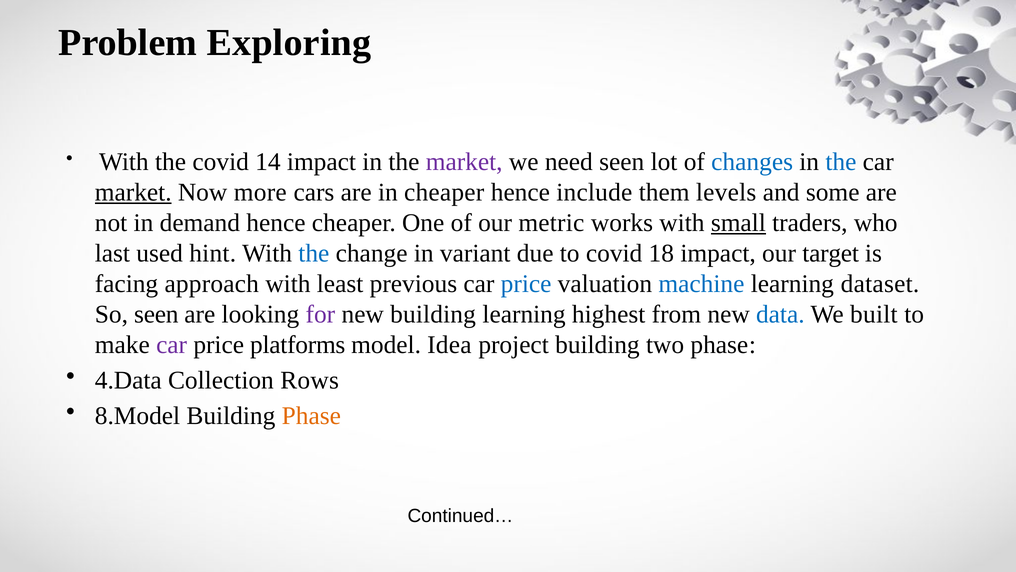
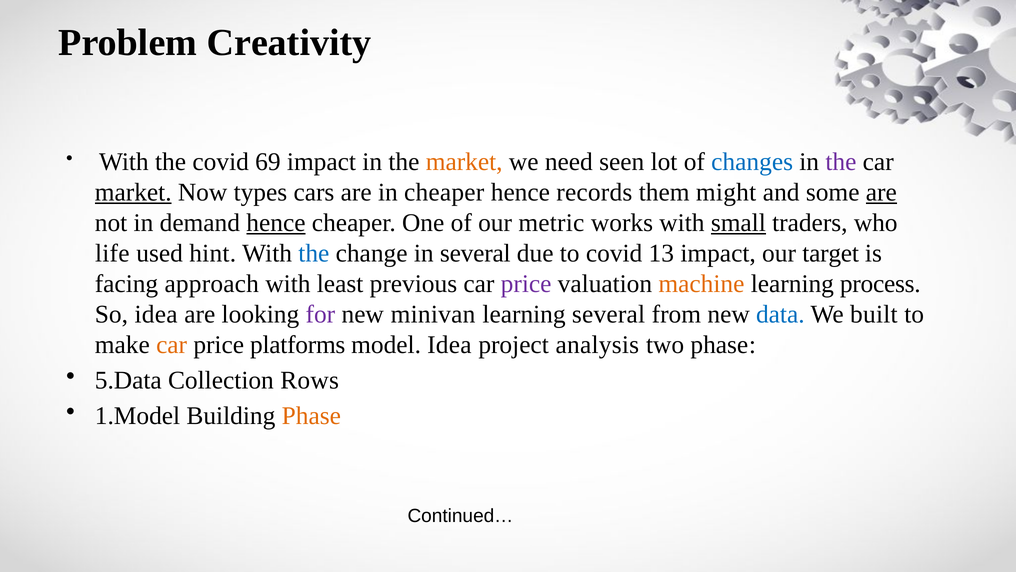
Exploring: Exploring -> Creativity
14: 14 -> 69
market at (464, 162) colour: purple -> orange
the at (841, 162) colour: blue -> purple
more: more -> types
include: include -> records
levels: levels -> might
are at (881, 192) underline: none -> present
hence at (276, 223) underline: none -> present
last: last -> life
in variant: variant -> several
18: 18 -> 13
price at (526, 284) colour: blue -> purple
machine colour: blue -> orange
dataset: dataset -> process
So seen: seen -> idea
new building: building -> minivan
learning highest: highest -> several
car at (172, 345) colour: purple -> orange
project building: building -> analysis
4.Data: 4.Data -> 5.Data
8.Model: 8.Model -> 1.Model
